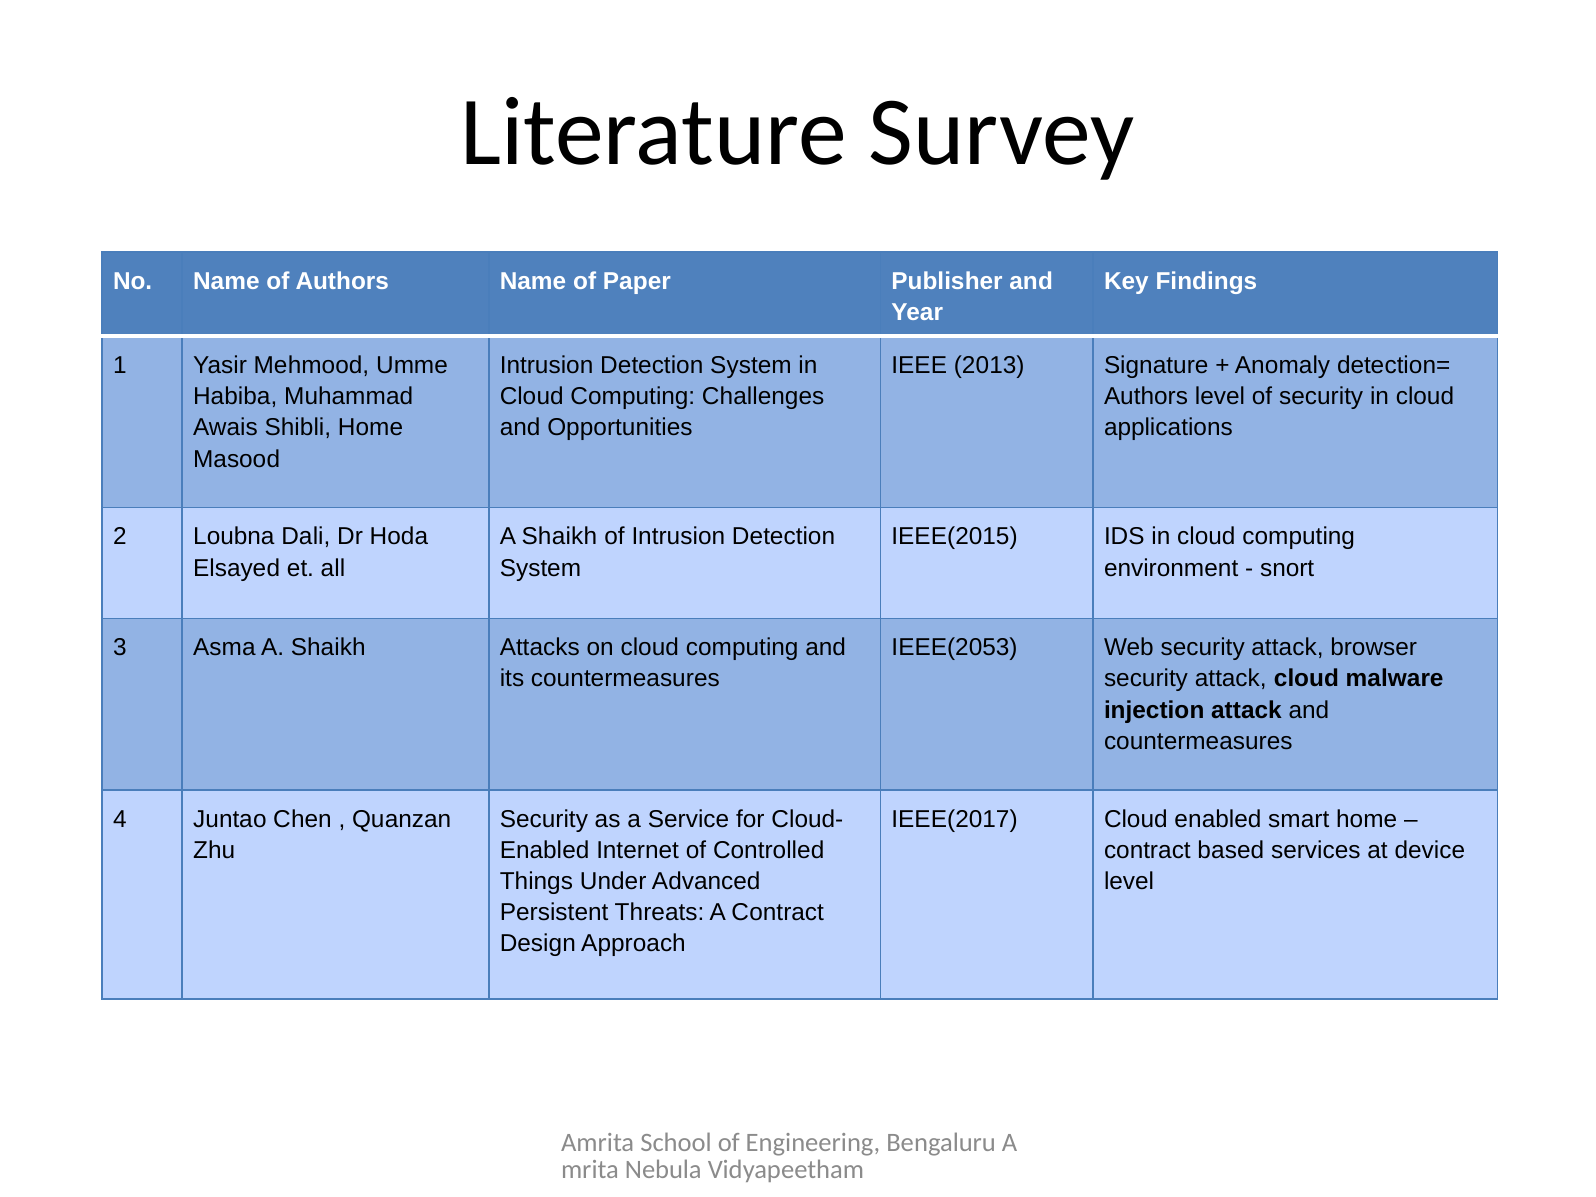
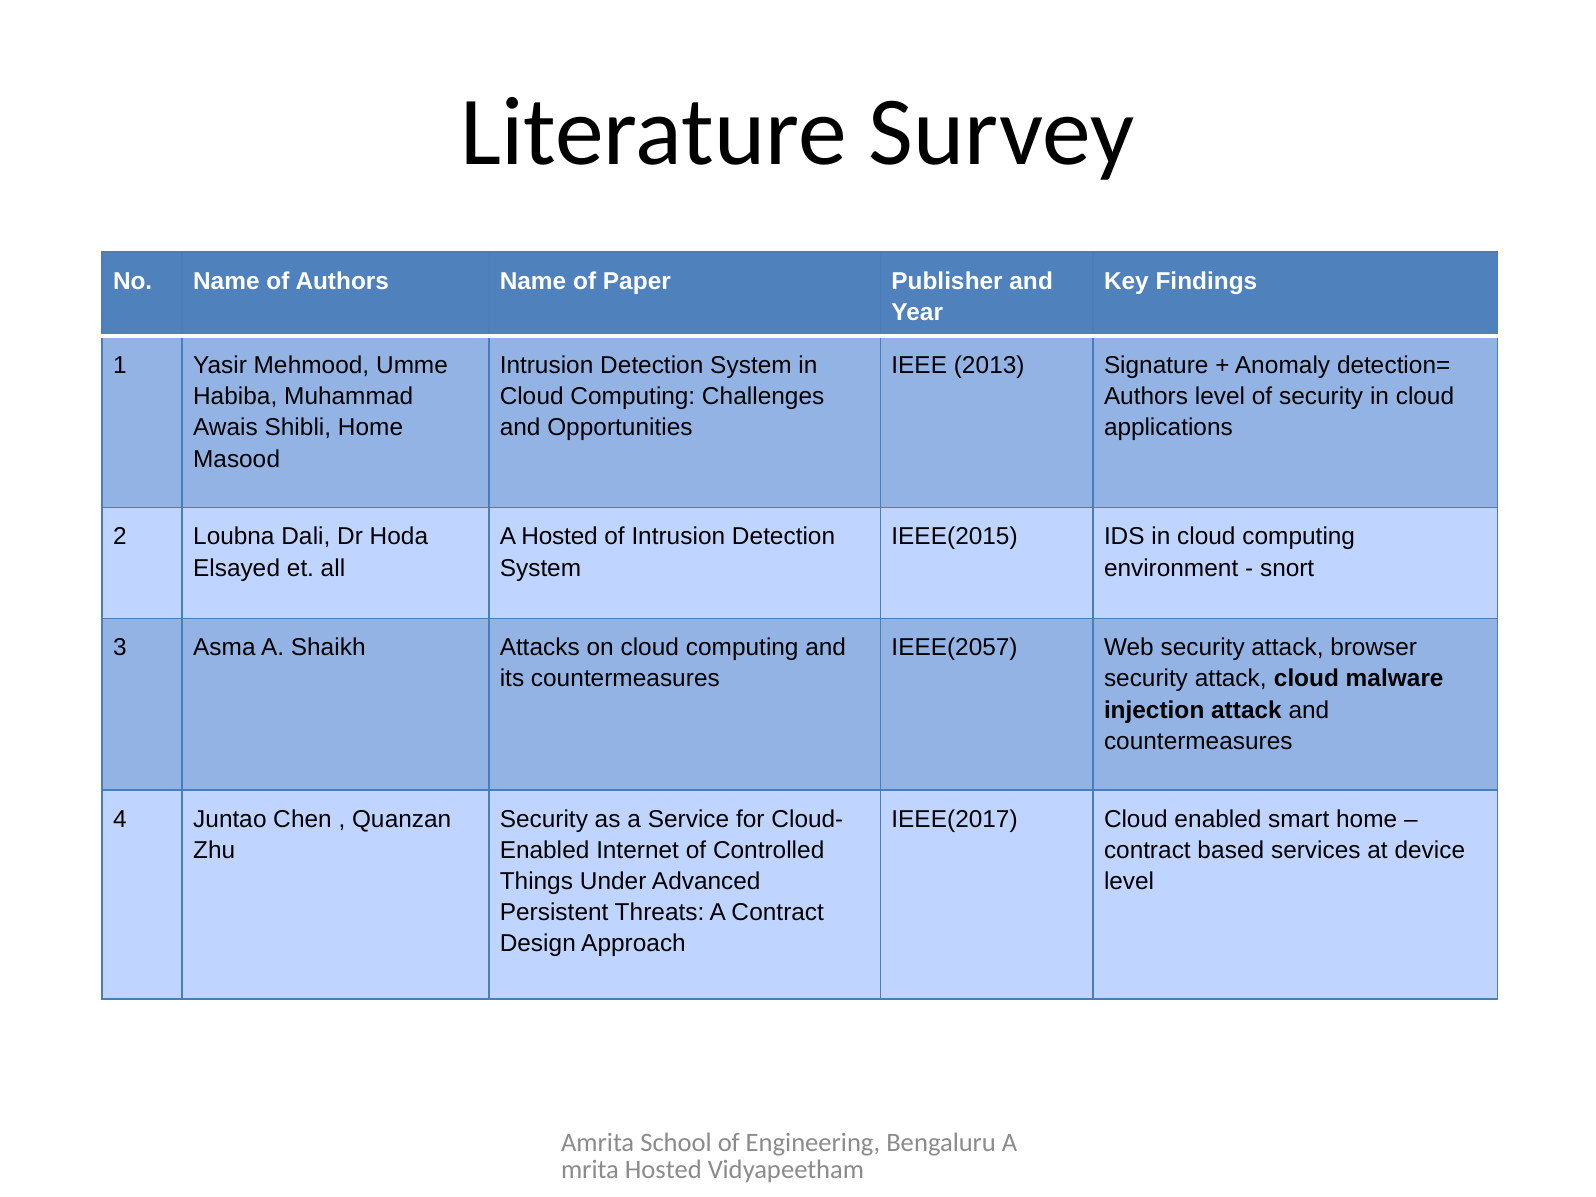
Shaikh at (559, 537): Shaikh -> Hosted
IEEE(2053: IEEE(2053 -> IEEE(2057
Nebula at (663, 1169): Nebula -> Hosted
